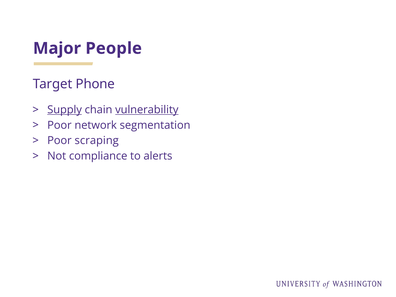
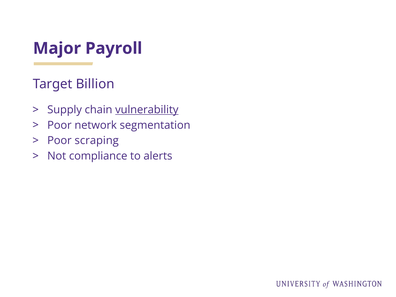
People: People -> Payroll
Phone: Phone -> Billion
Supply underline: present -> none
